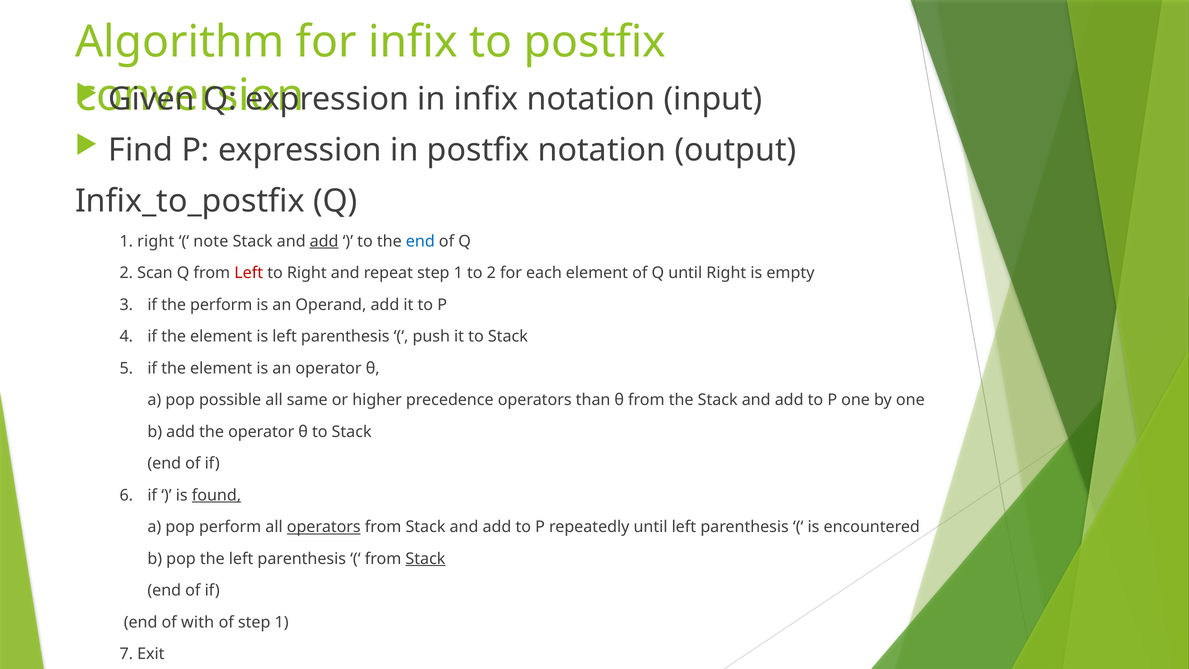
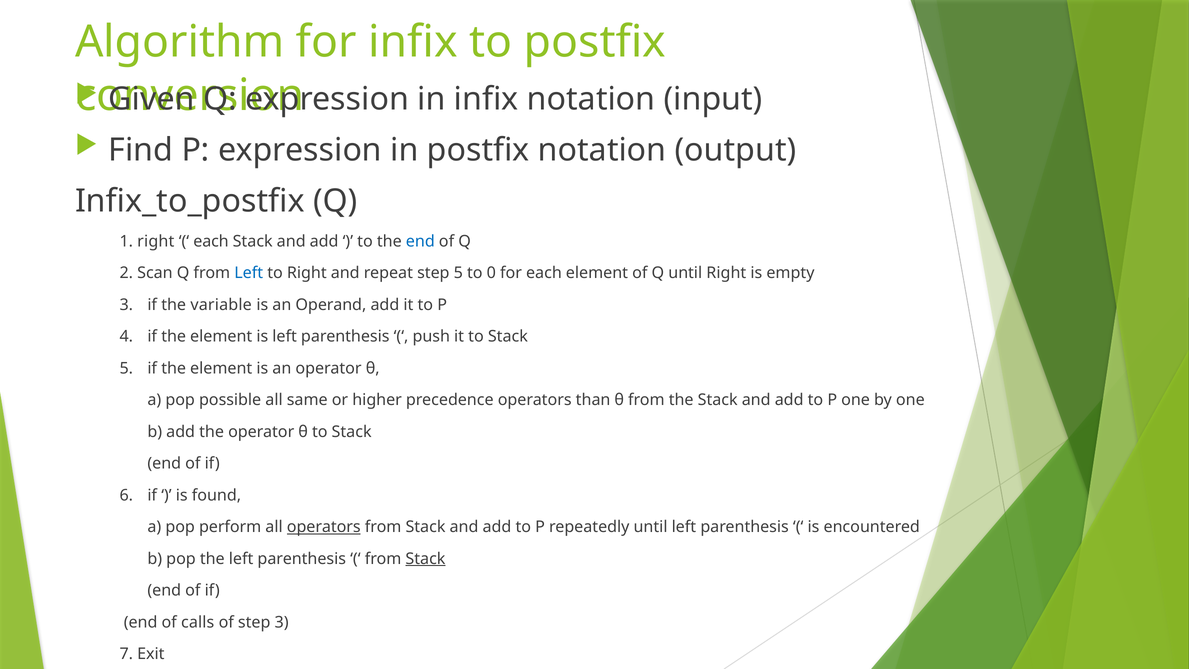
note at (211, 241): note -> each
add at (324, 241) underline: present -> none
Left at (249, 273) colour: red -> blue
repeat step 1: 1 -> 5
to 2: 2 -> 0
the perform: perform -> variable
found underline: present -> none
with: with -> calls
of step 1: 1 -> 3
